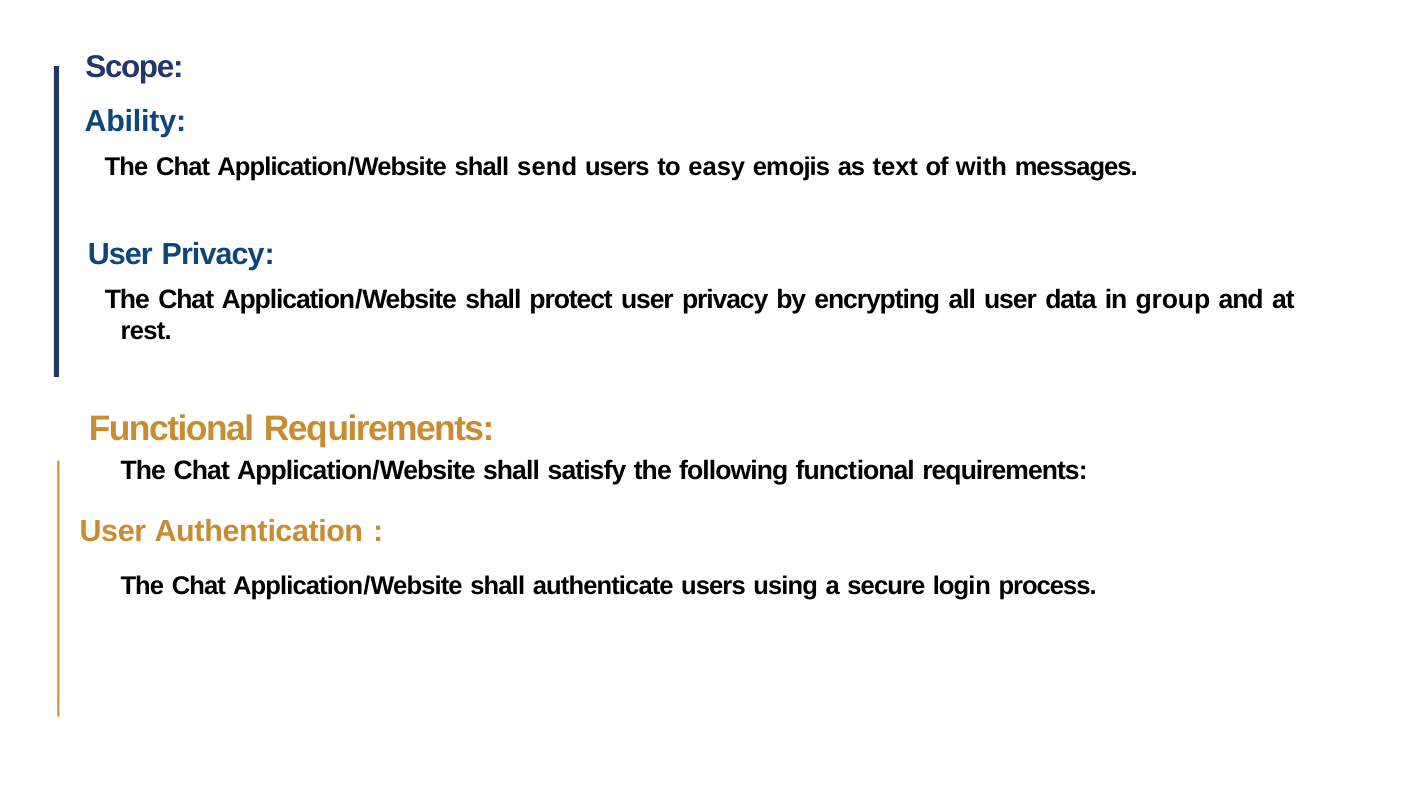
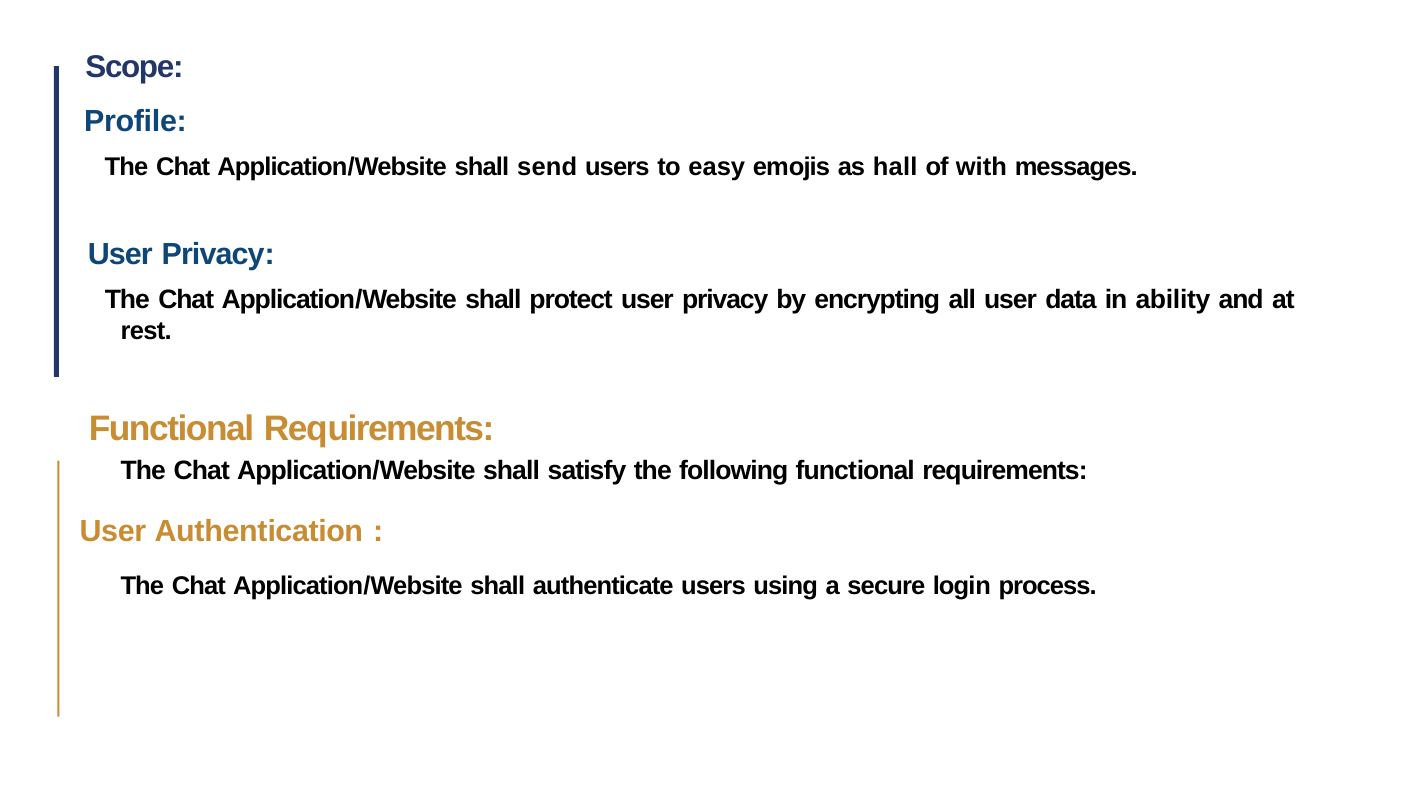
Ability: Ability -> Profile
text: text -> hall
group: group -> ability
